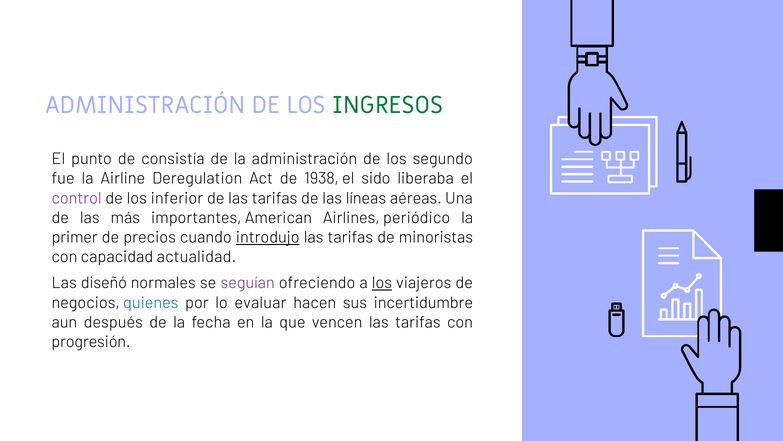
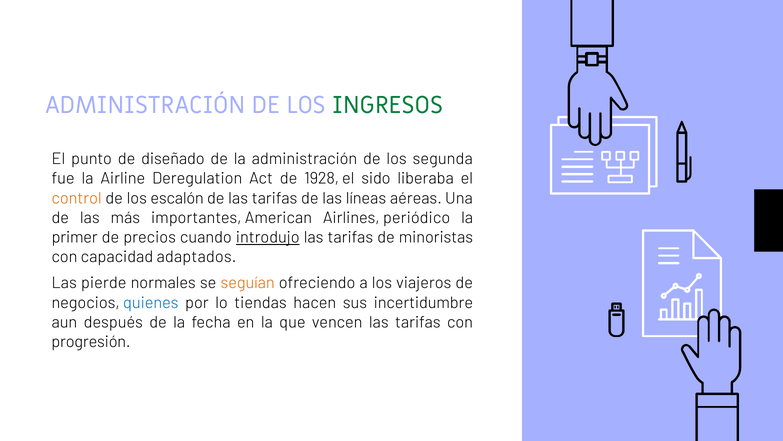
consistía: consistía -> diseñado
segundo: segundo -> segunda
1938: 1938 -> 1928
control colour: purple -> orange
inferior: inferior -> escalón
actualidad: actualidad -> adaptados
diseñó: diseñó -> pierde
seguían colour: purple -> orange
los at (382, 283) underline: present -> none
evaluar: evaluar -> tiendas
